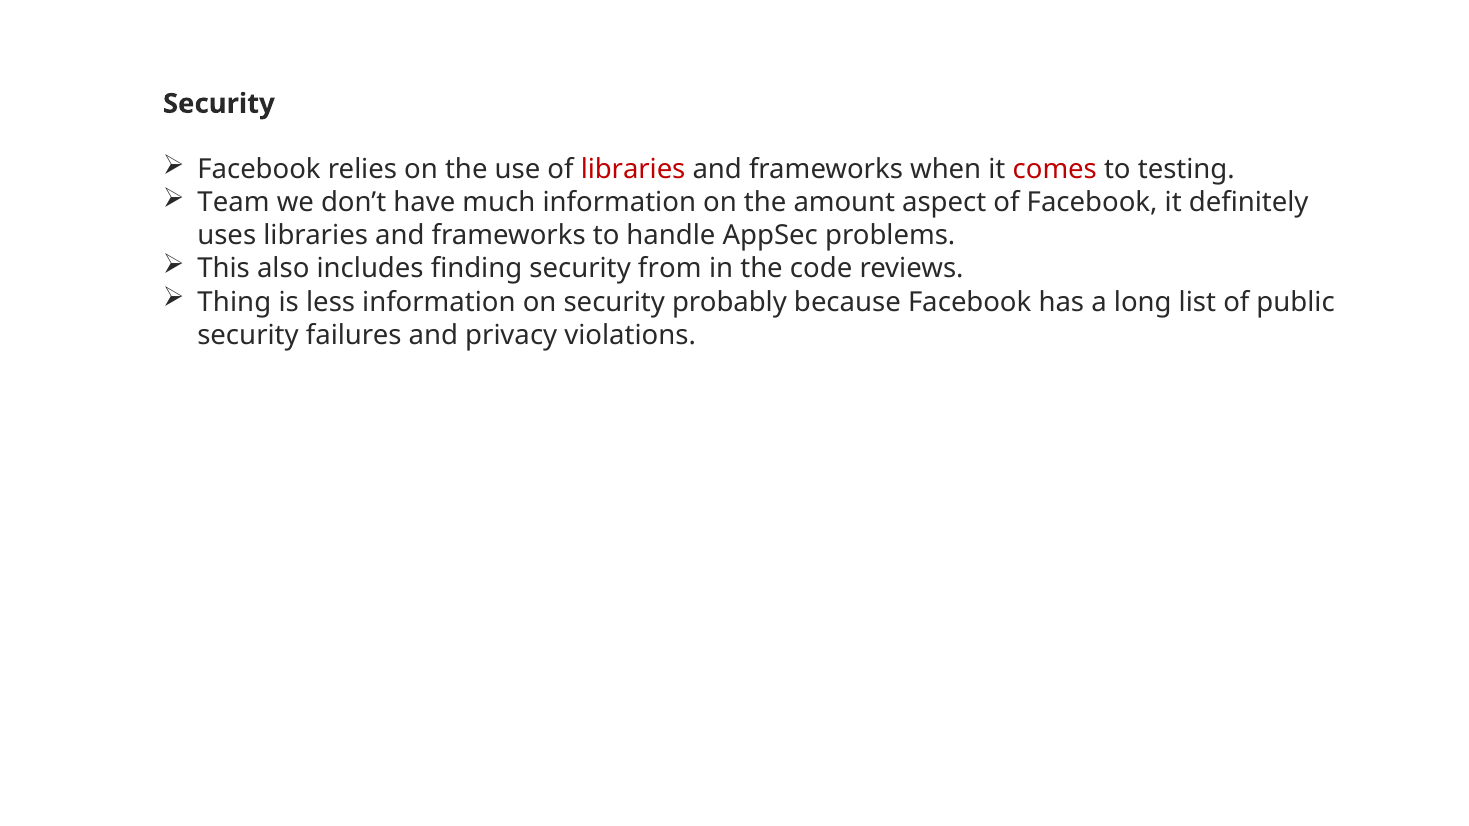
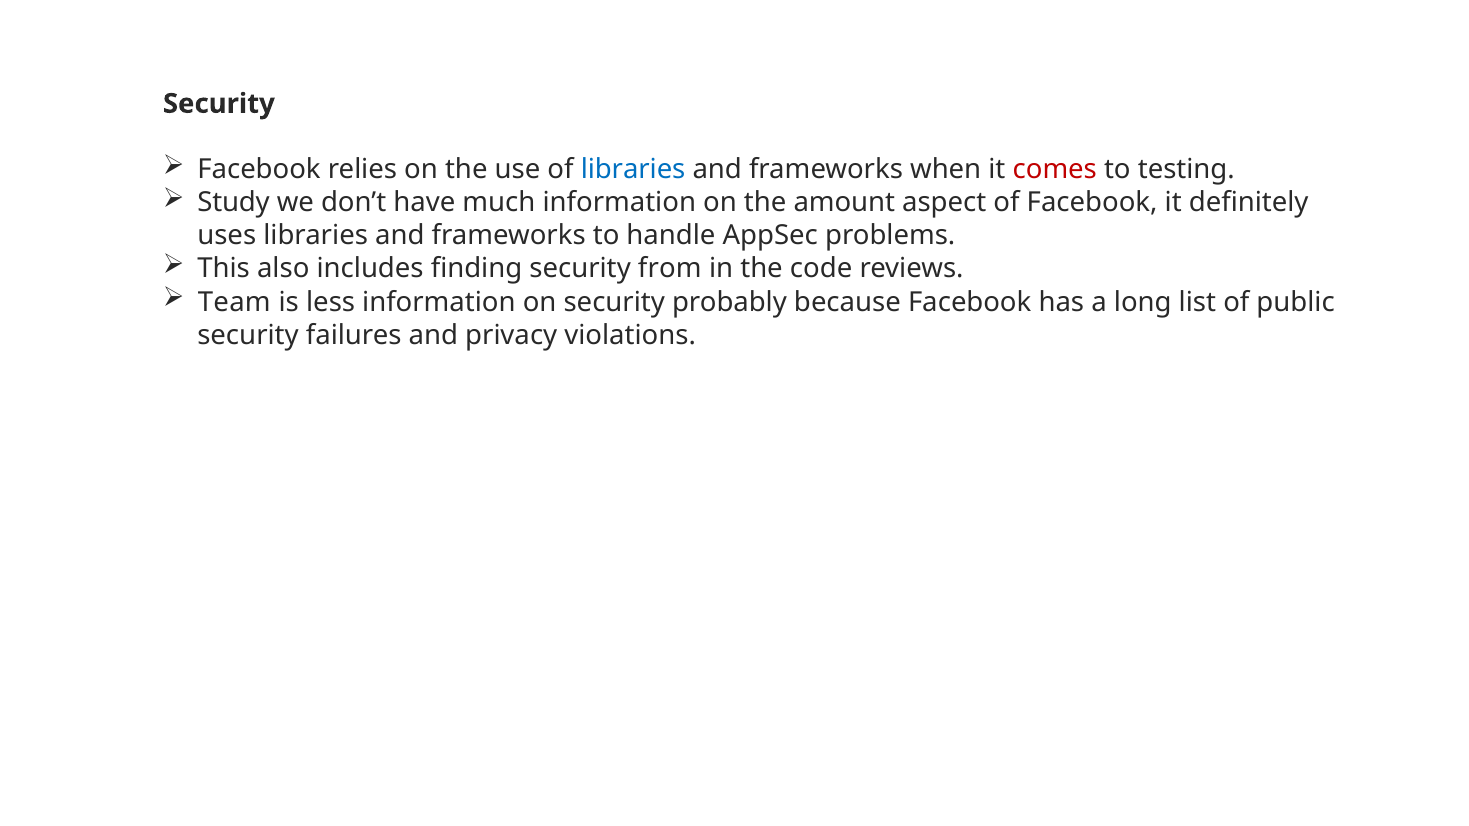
libraries at (633, 170) colour: red -> blue
Team: Team -> Study
Thing: Thing -> Team
